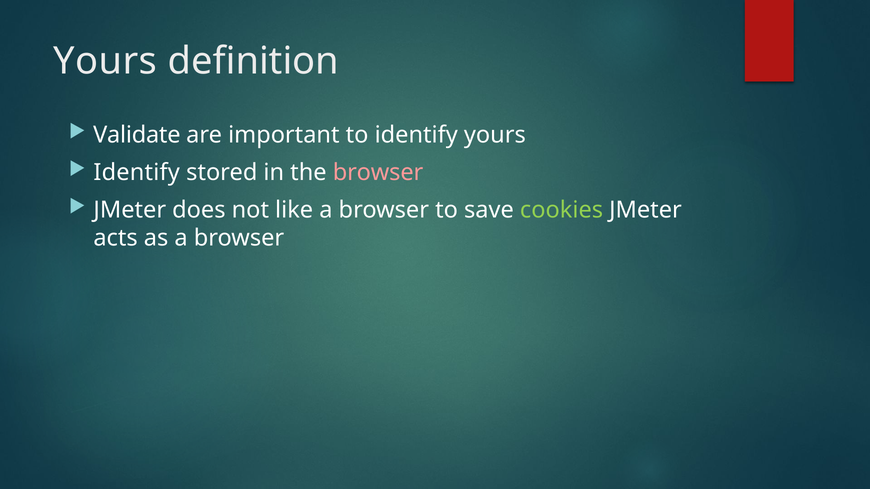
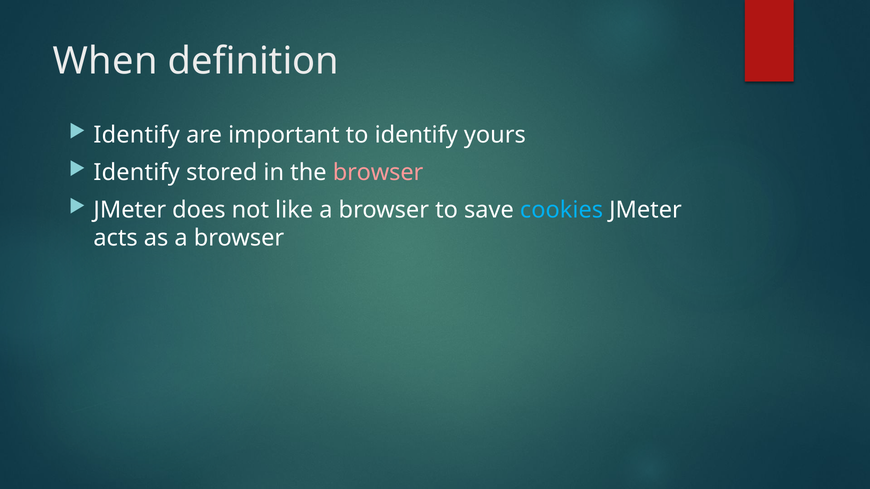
Yours at (105, 61): Yours -> When
Validate at (137, 135): Validate -> Identify
cookies colour: light green -> light blue
